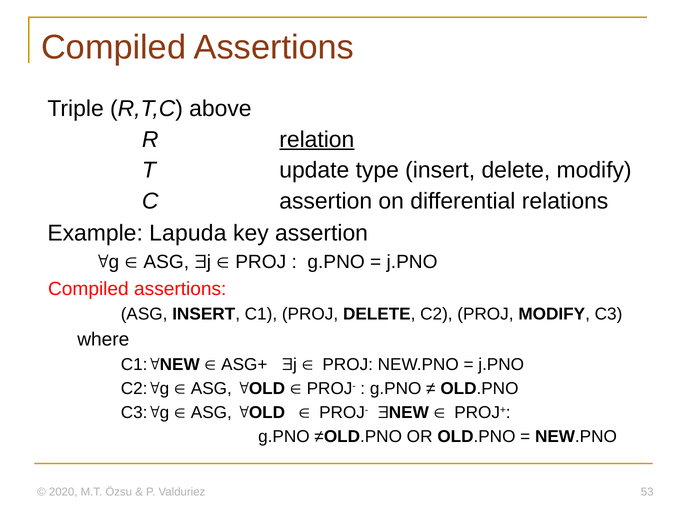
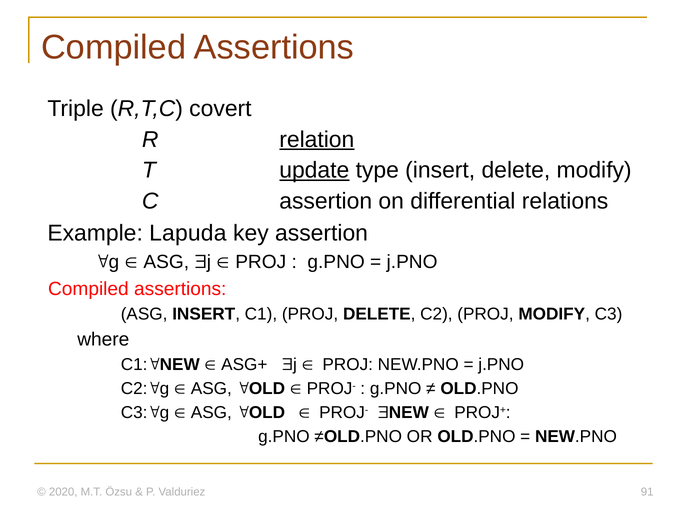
above: above -> covert
update underline: none -> present
53: 53 -> 91
